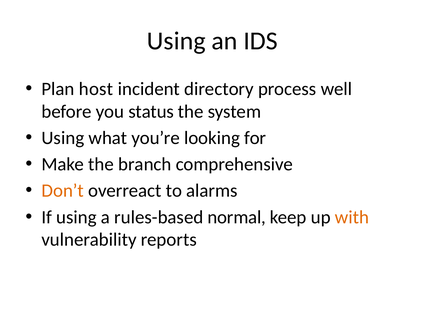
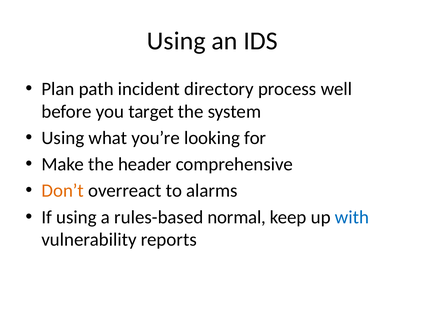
host: host -> path
status: status -> target
branch: branch -> header
with colour: orange -> blue
